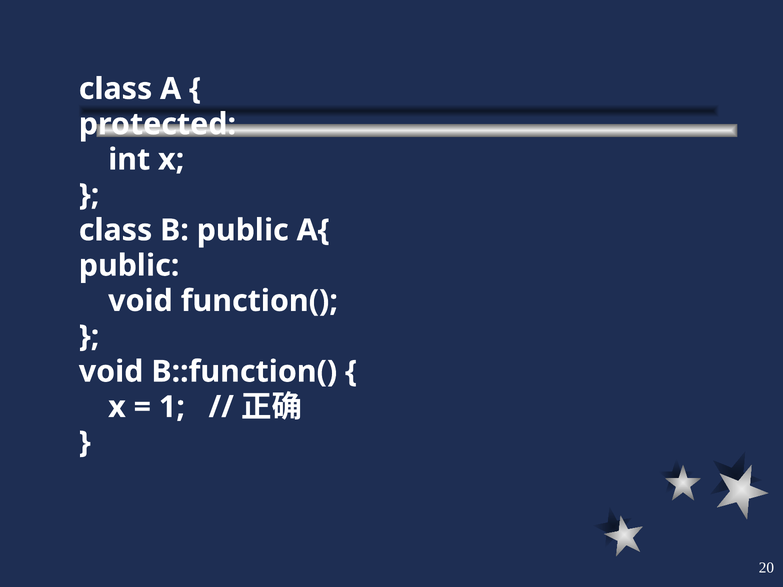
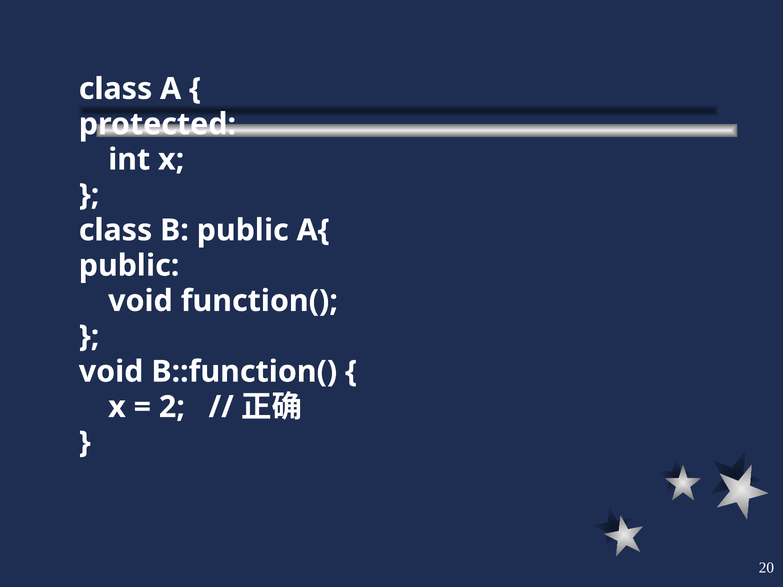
1: 1 -> 2
